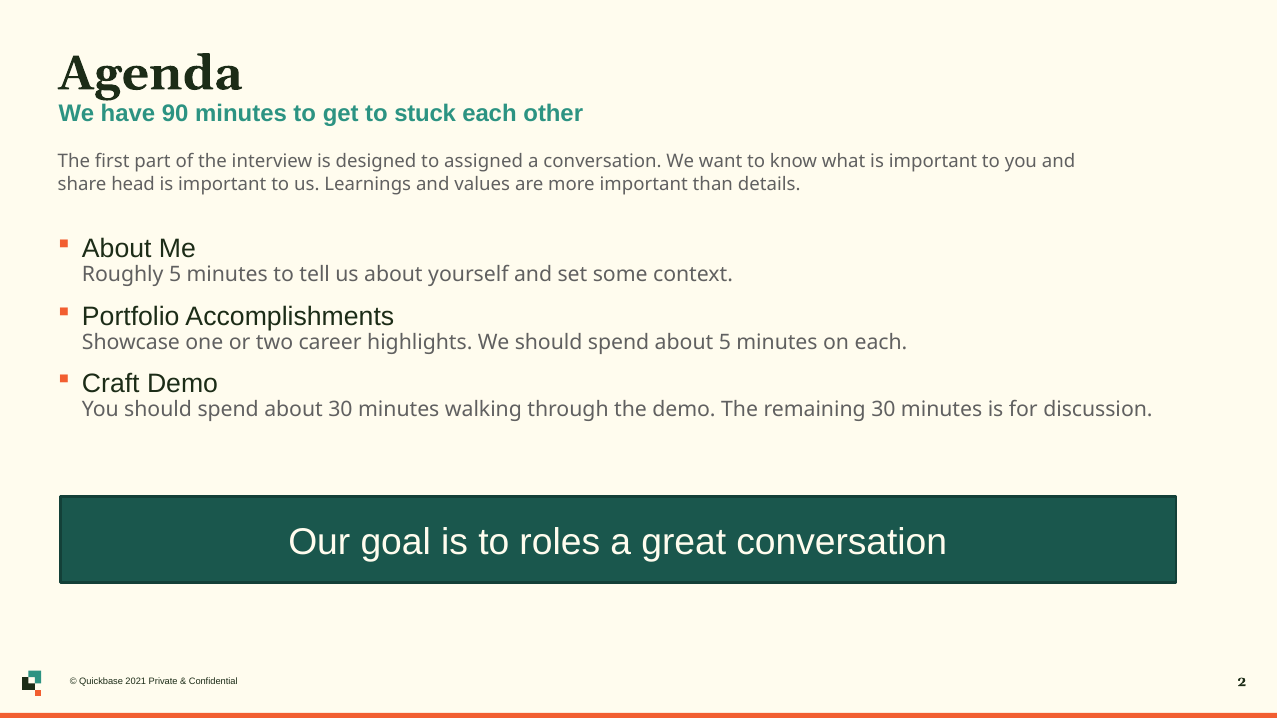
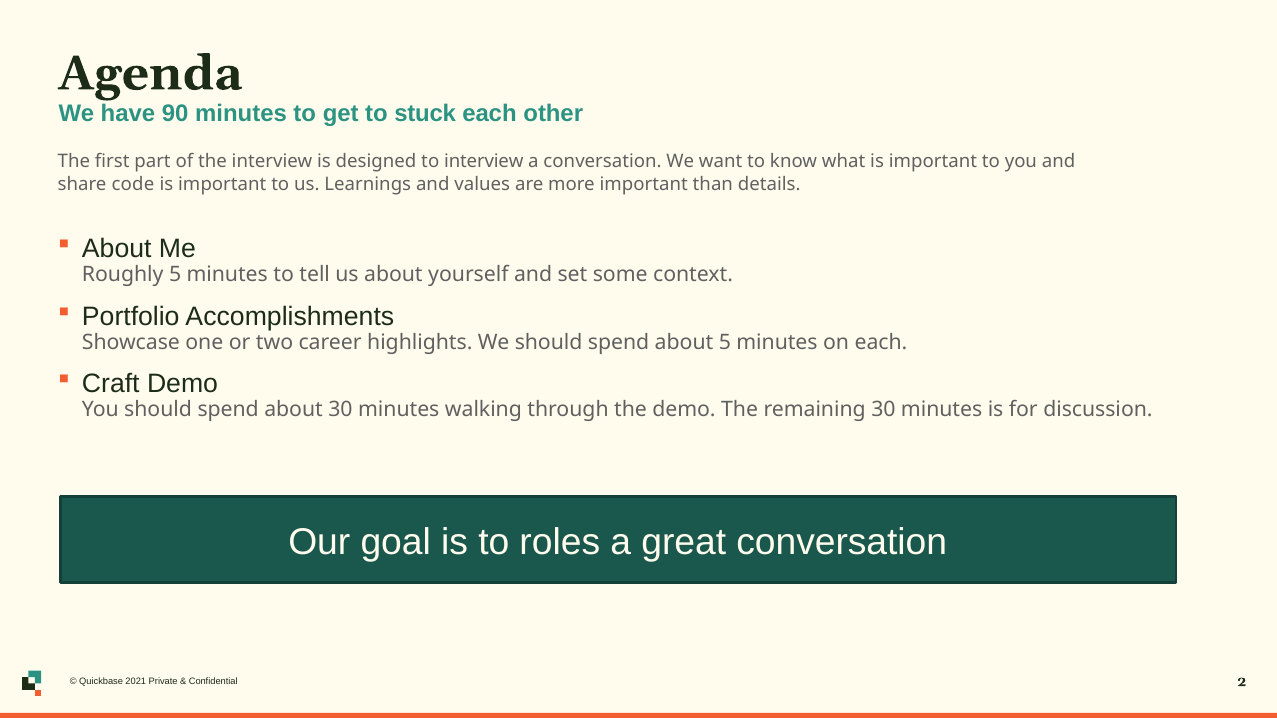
to assigned: assigned -> interview
head: head -> code
